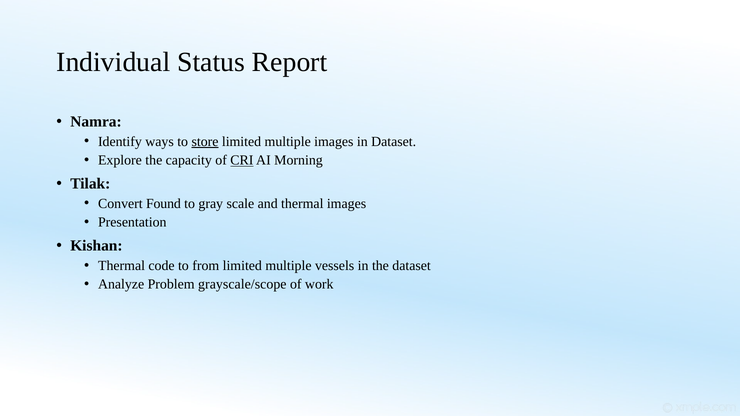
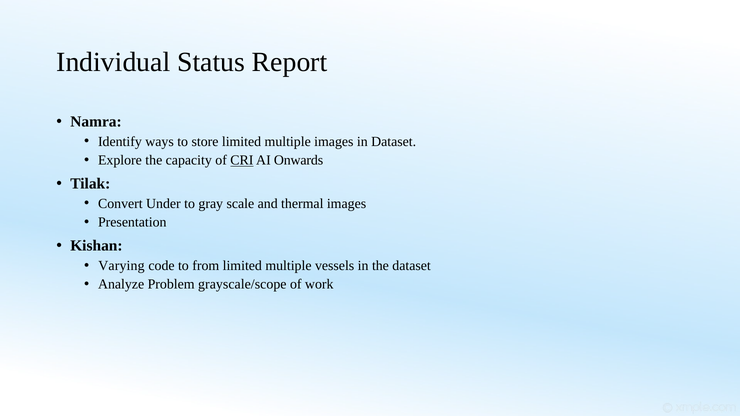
store underline: present -> none
Morning: Morning -> Onwards
Found: Found -> Under
Thermal at (122, 266): Thermal -> Varying
